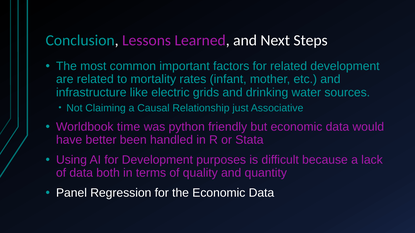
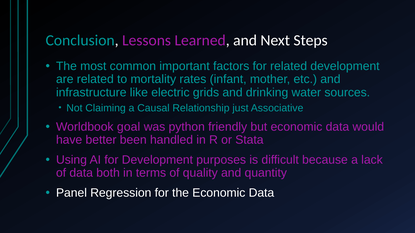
time: time -> goal
